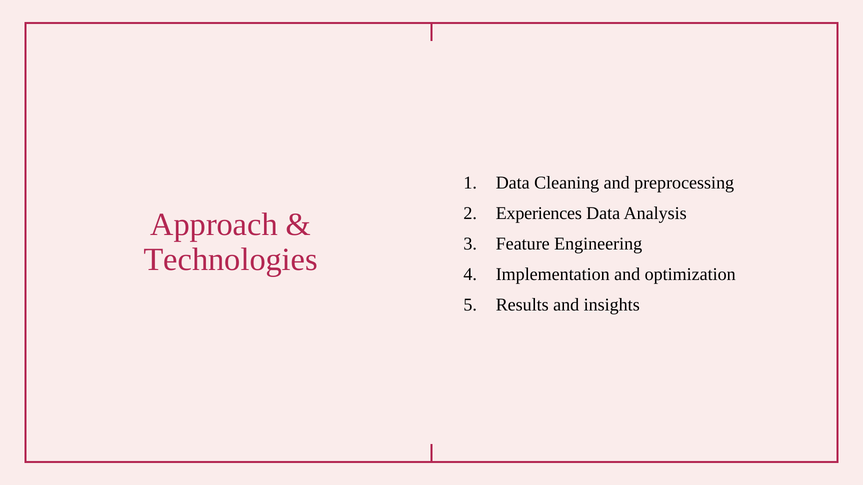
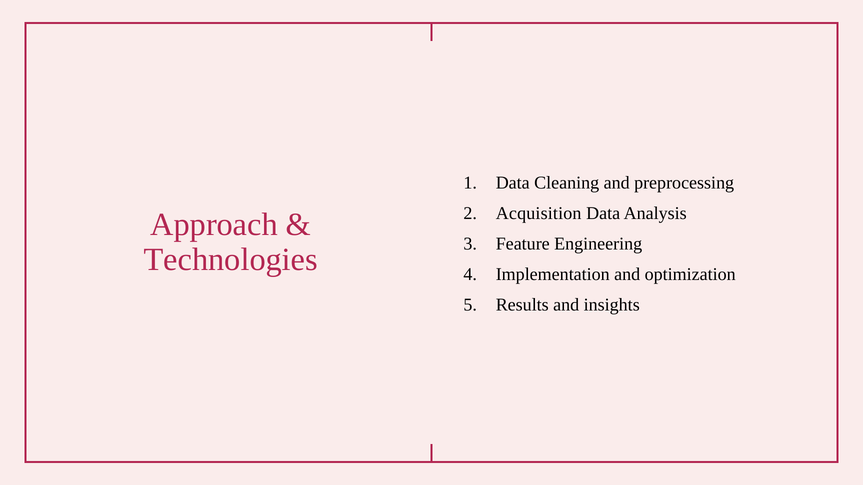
Experiences: Experiences -> Acquisition
